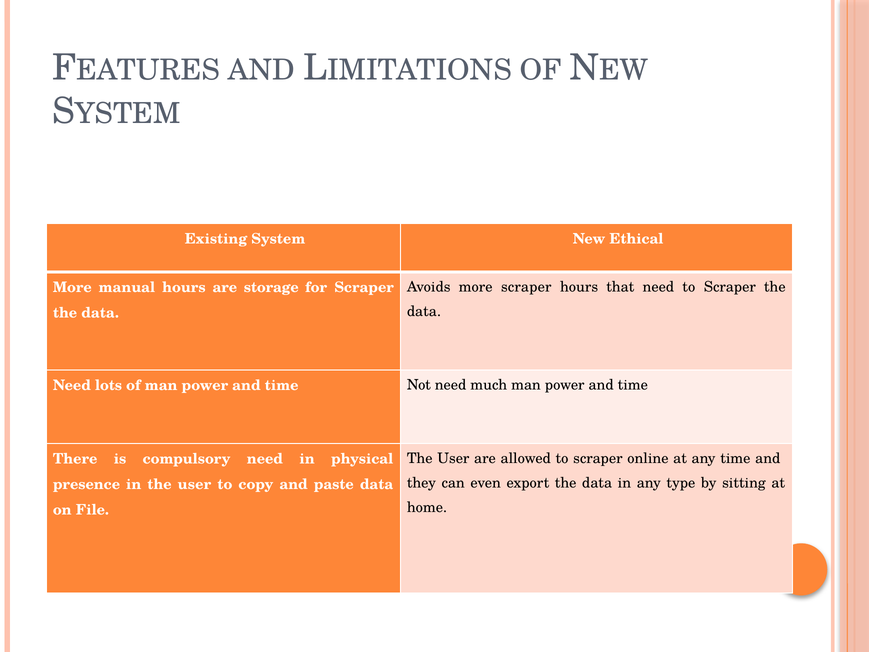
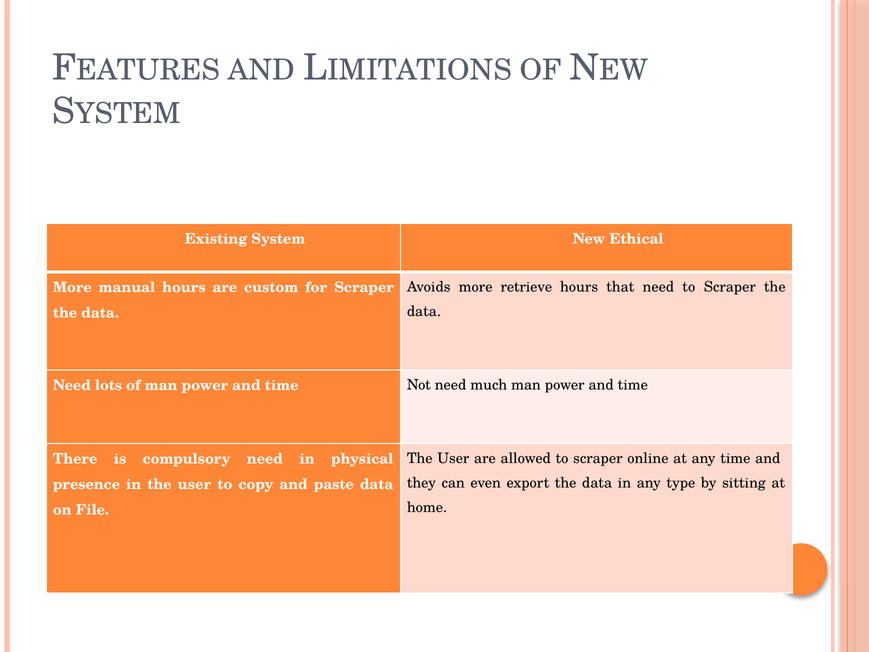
more scraper: scraper -> retrieve
storage: storage -> custom
